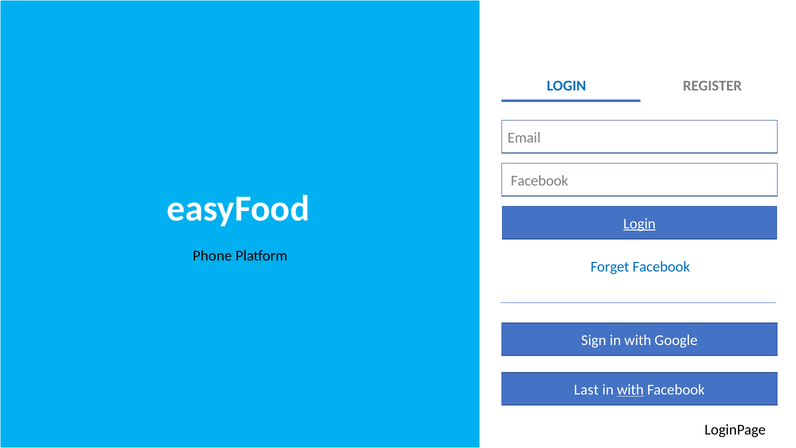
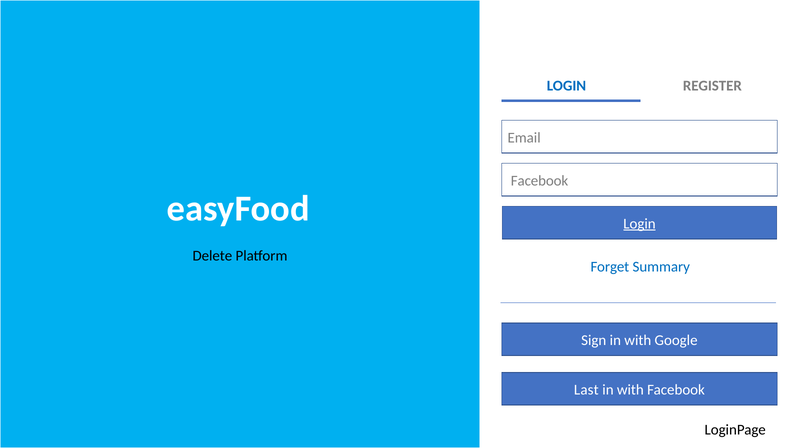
Phone: Phone -> Delete
Forget Facebook: Facebook -> Summary
with at (630, 390) underline: present -> none
